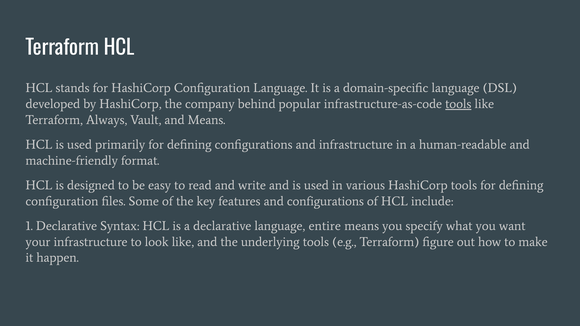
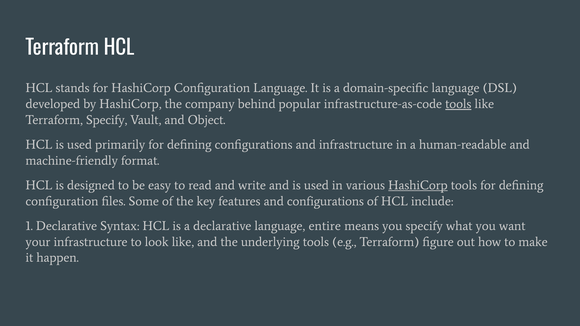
Terraform Always: Always -> Specify
and Means: Means -> Object
HashiCorp at (418, 185) underline: none -> present
